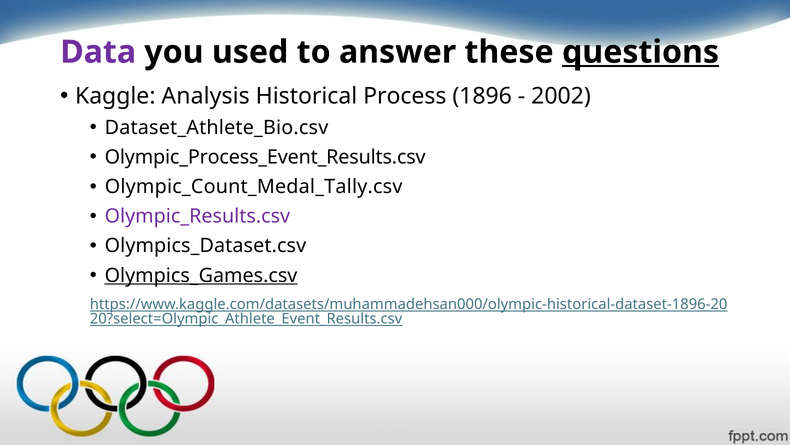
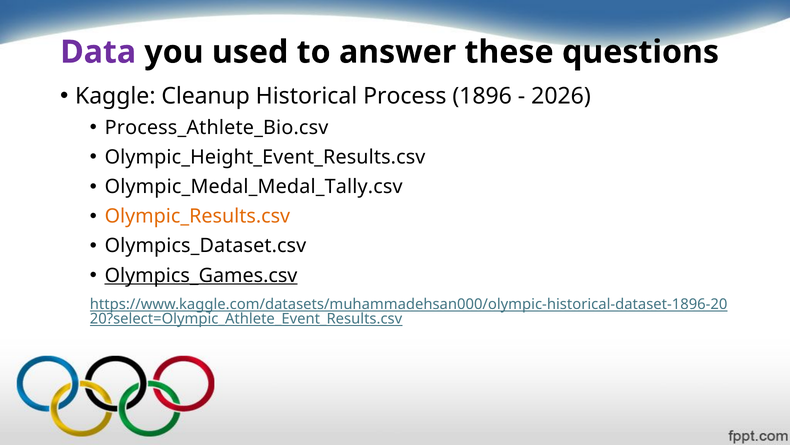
questions underline: present -> none
Analysis: Analysis -> Cleanup
2002: 2002 -> 2026
Dataset_Athlete_Bio.csv: Dataset_Athlete_Bio.csv -> Process_Athlete_Bio.csv
Olympic_Process_Event_Results.csv: Olympic_Process_Event_Results.csv -> Olympic_Height_Event_Results.csv
Olympic_Count_Medal_Tally.csv: Olympic_Count_Medal_Tally.csv -> Olympic_Medal_Medal_Tally.csv
Olympic_Results.csv colour: purple -> orange
